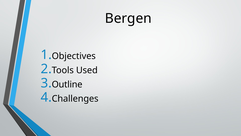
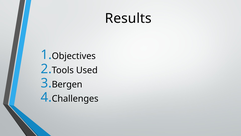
Bergen: Bergen -> Results
Outline: Outline -> Bergen
